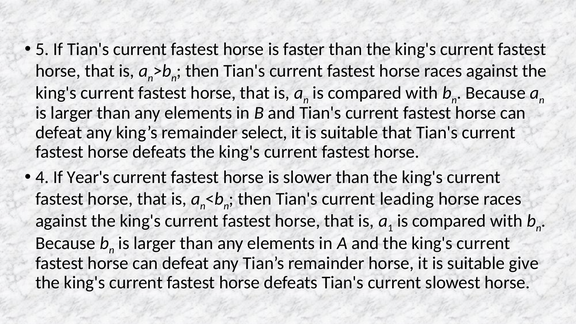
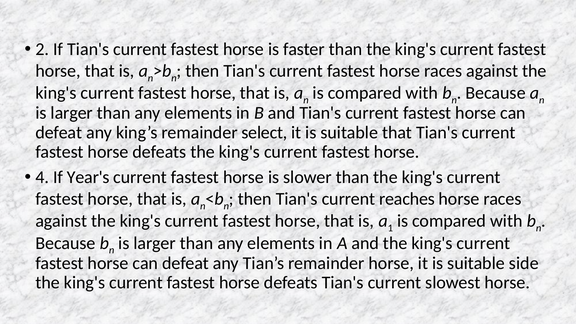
5: 5 -> 2
leading: leading -> reaches
give: give -> side
